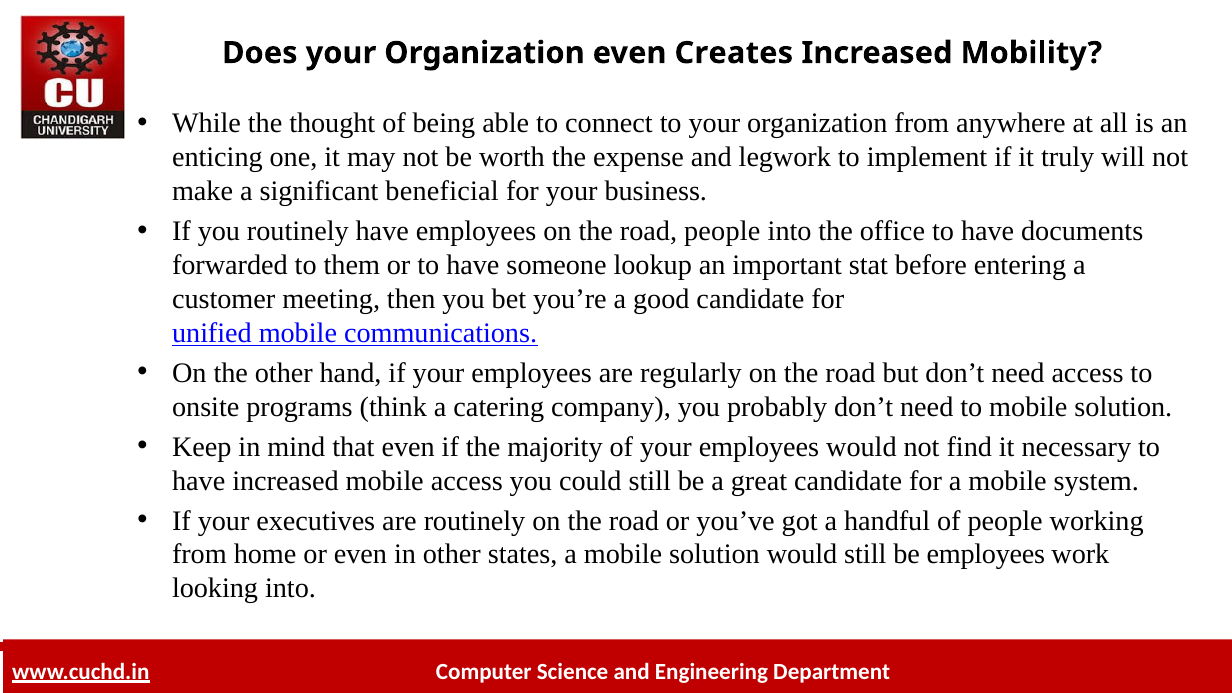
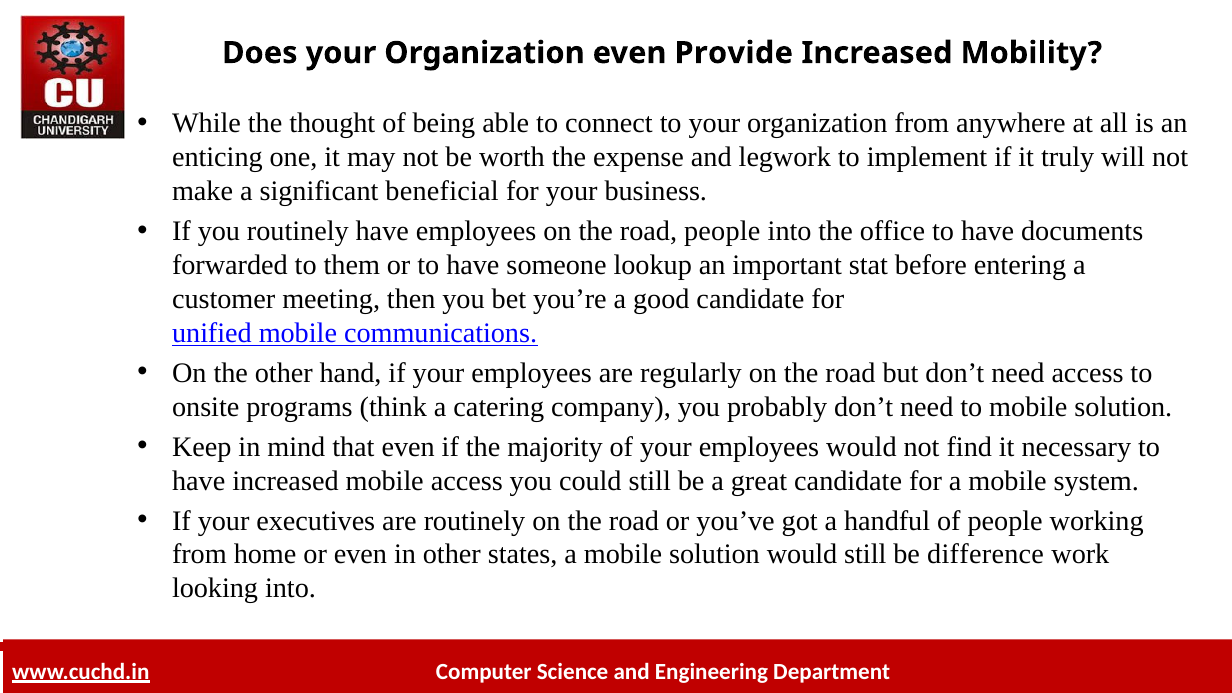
Creates: Creates -> Provide
be employees: employees -> difference
